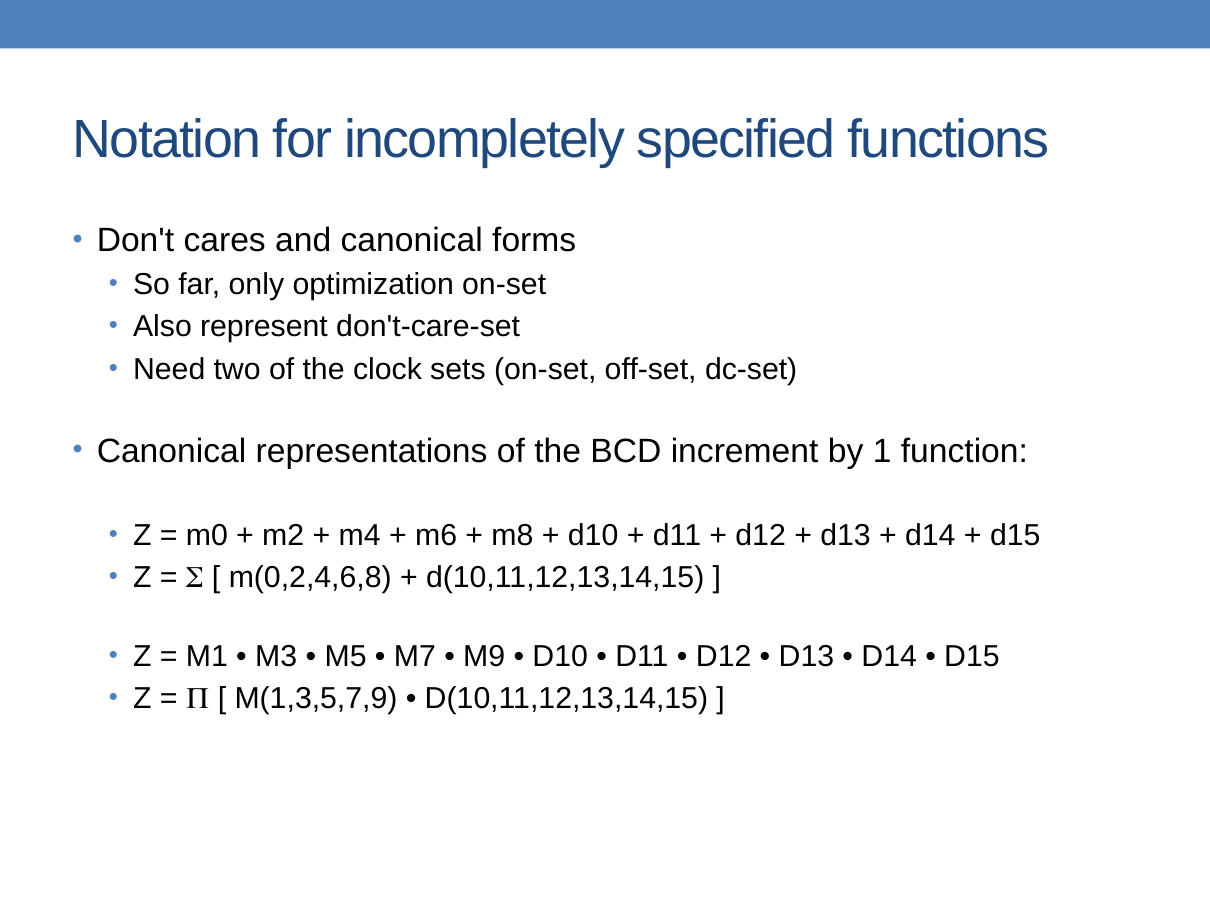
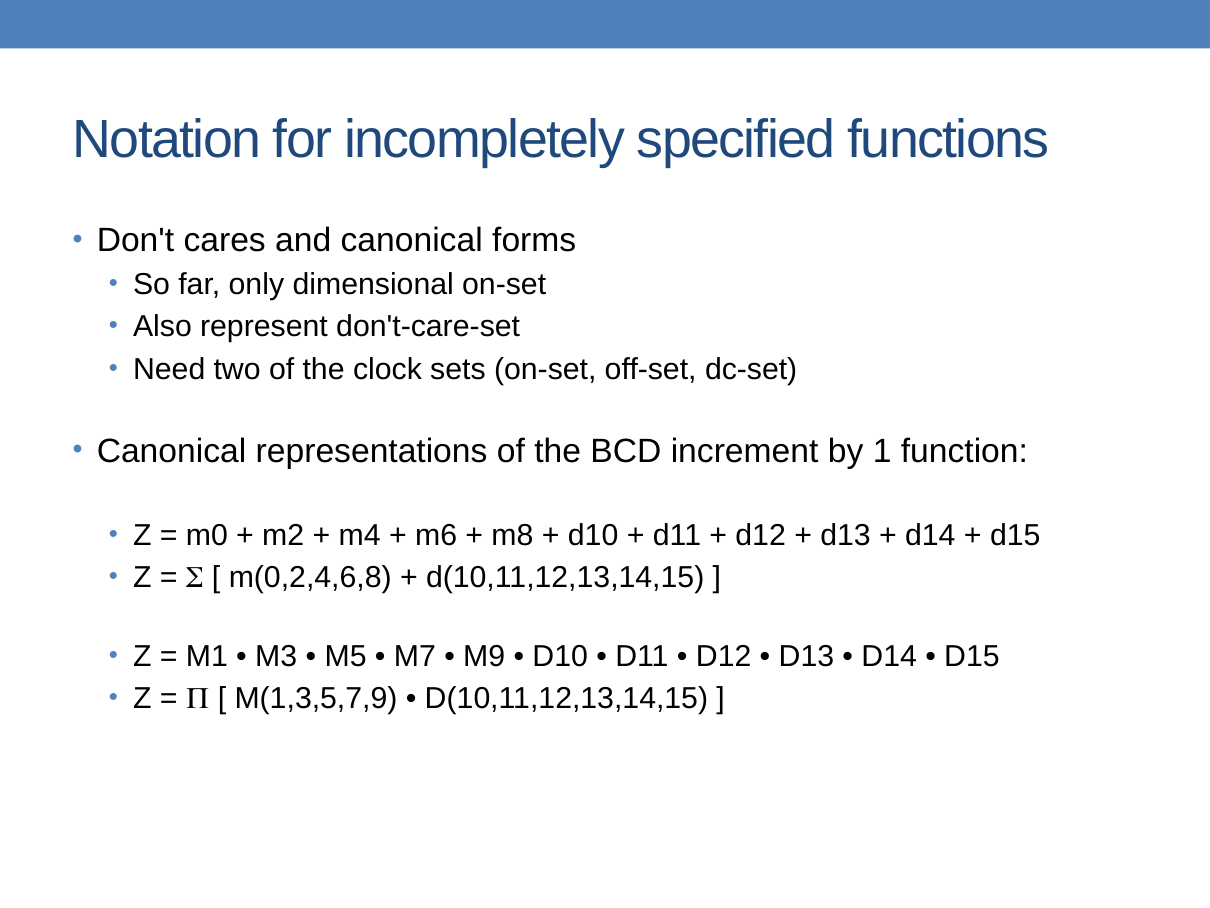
optimization: optimization -> dimensional
